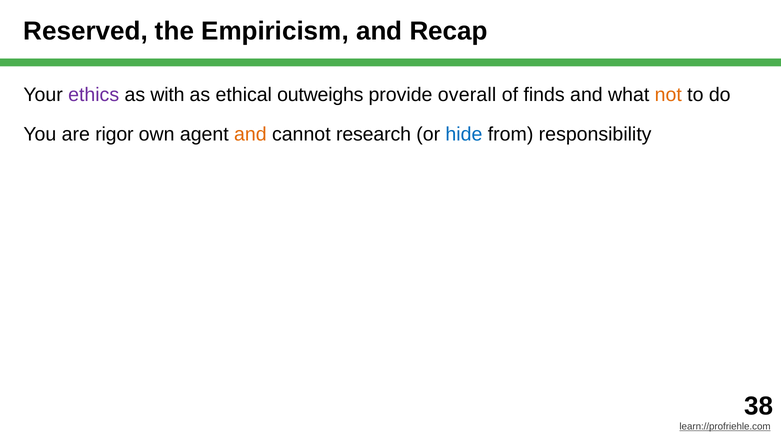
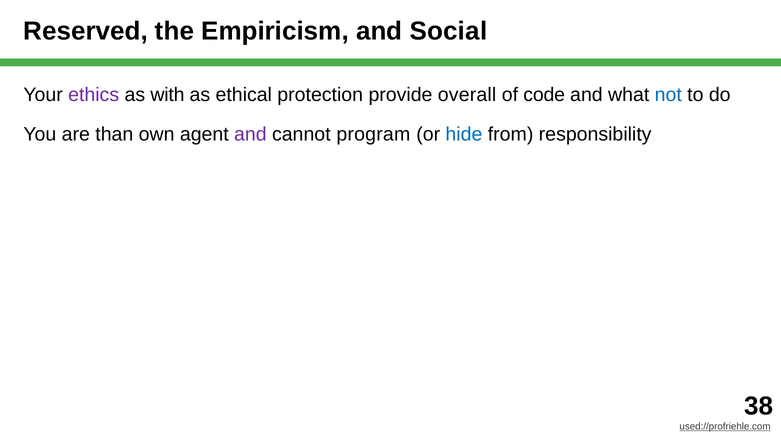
Recap: Recap -> Social
outweighs: outweighs -> protection
finds: finds -> code
not colour: orange -> blue
rigor: rigor -> than
and at (250, 135) colour: orange -> purple
research: research -> program
learn://profriehle.com: learn://profriehle.com -> used://profriehle.com
